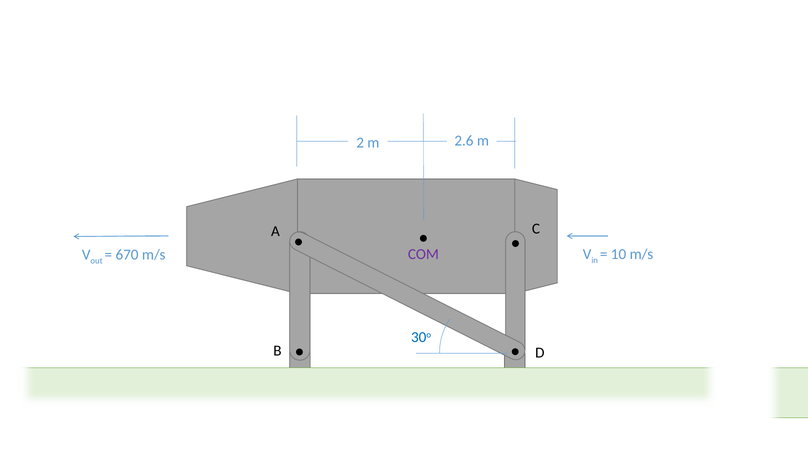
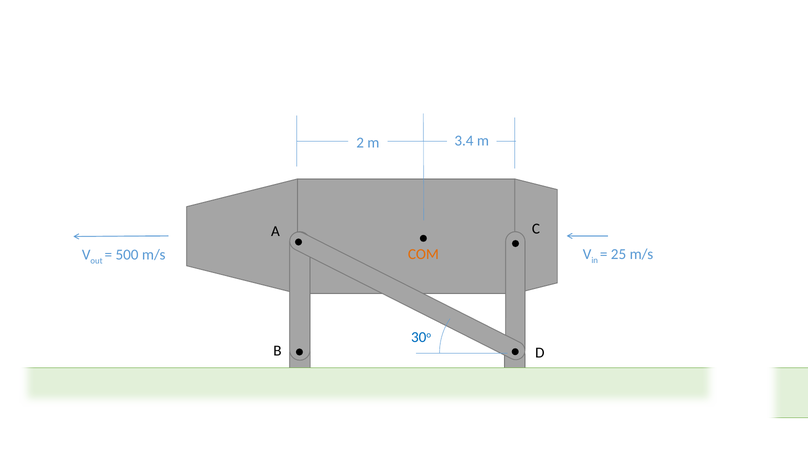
2.6: 2.6 -> 3.4
COM colour: purple -> orange
10: 10 -> 25
670: 670 -> 500
